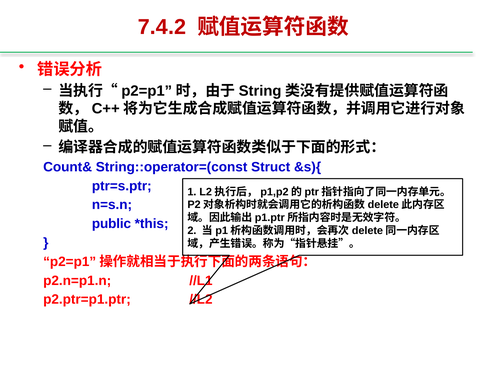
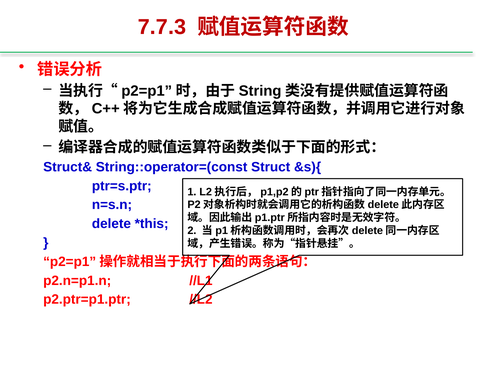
7.4.2: 7.4.2 -> 7.7.3
Count&: Count& -> Struct&
public: public -> delete
